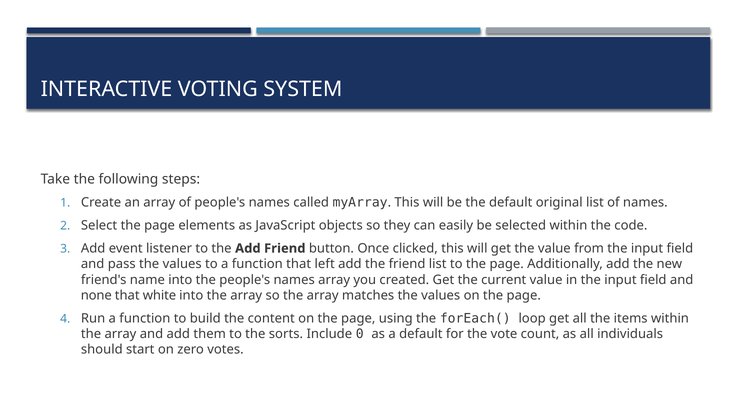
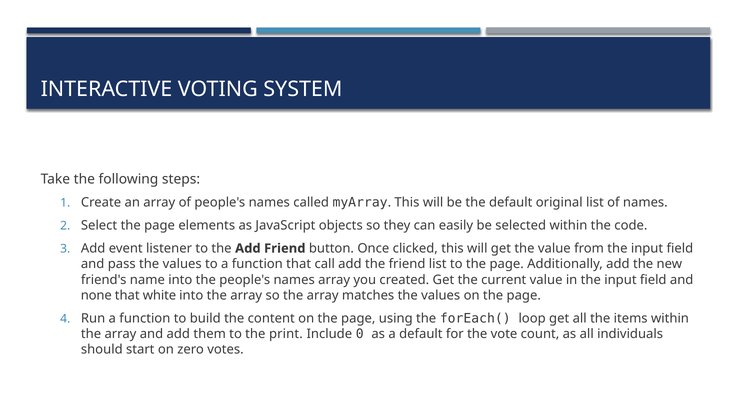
left: left -> call
sorts: sorts -> print
